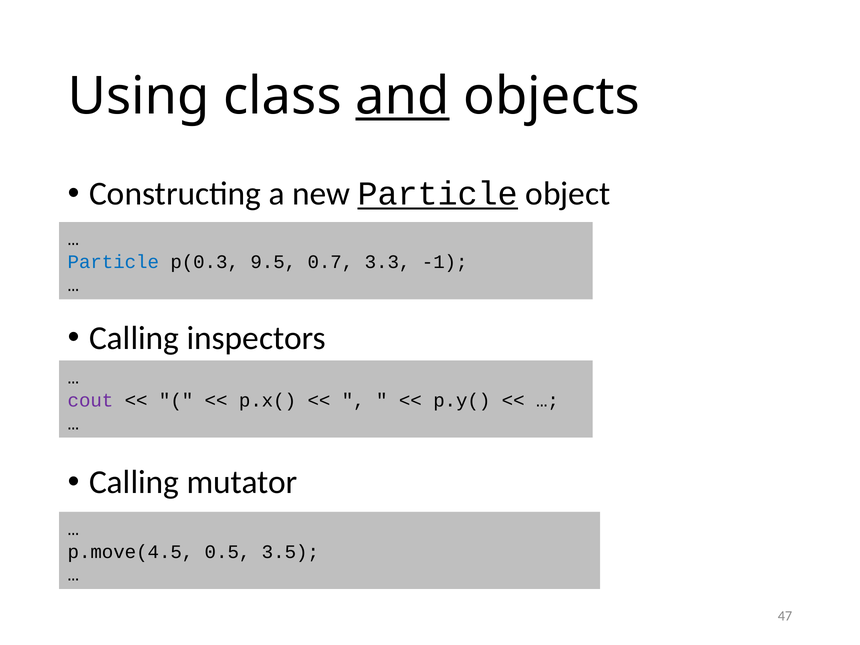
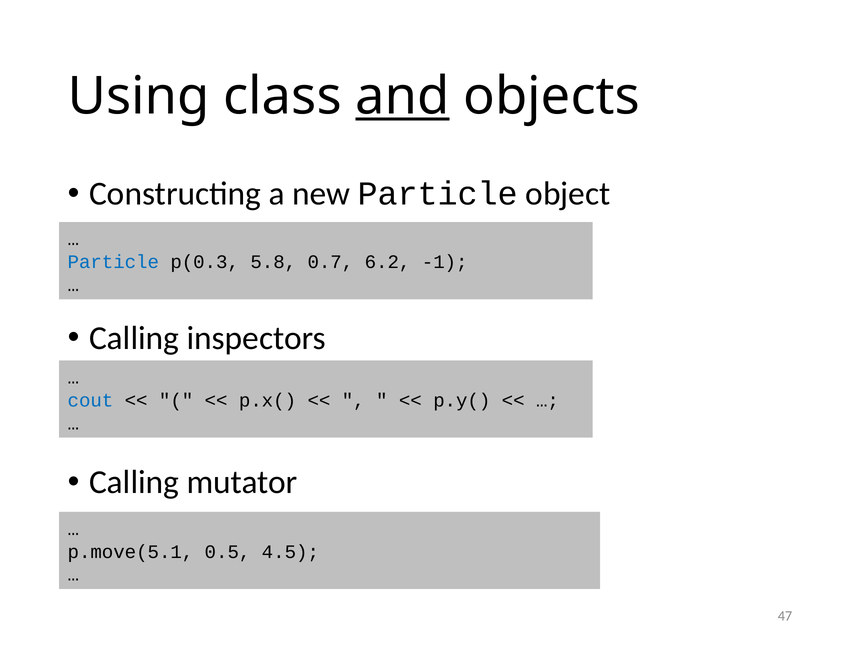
Particle at (438, 194) underline: present -> none
9.5: 9.5 -> 5.8
3.3: 3.3 -> 6.2
cout colour: purple -> blue
p.move(4.5: p.move(4.5 -> p.move(5.1
3.5: 3.5 -> 4.5
